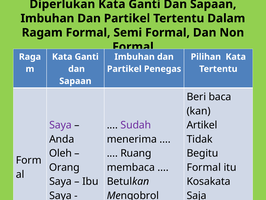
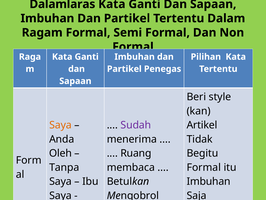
Diperlukan: Diperlukan -> Dalamlaras
baca: baca -> style
Saya at (60, 125) colour: purple -> orange
Orang: Orang -> Tanpa
Kosakata at (209, 181): Kosakata -> Imbuhan
